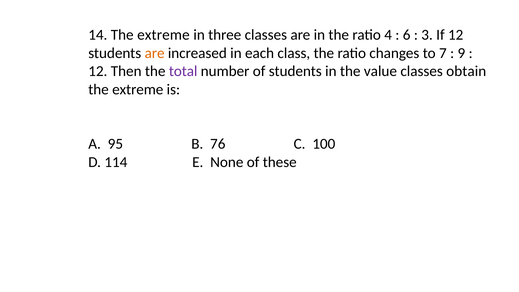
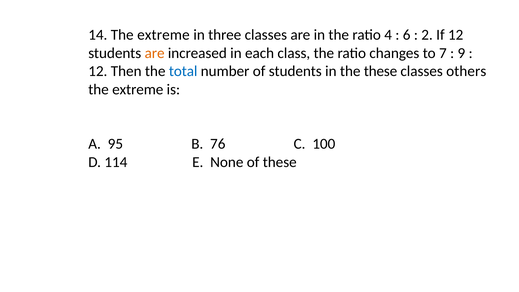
3: 3 -> 2
total colour: purple -> blue
the value: value -> these
obtain: obtain -> others
